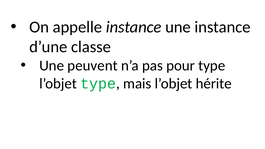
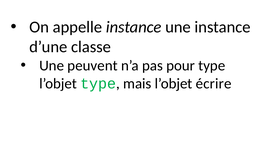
hérite: hérite -> écrire
